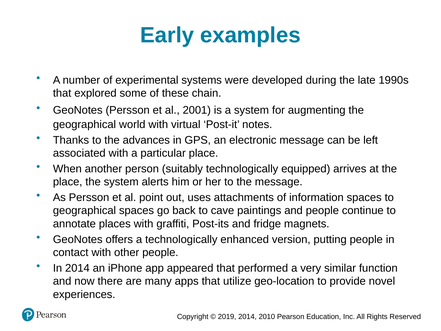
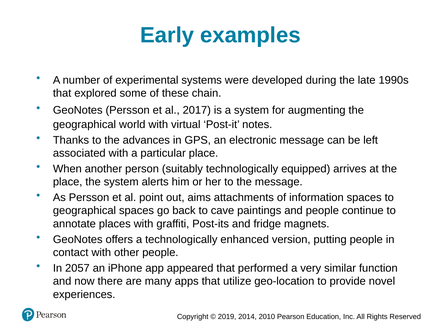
2001: 2001 -> 2017
uses: uses -> aims
In 2014: 2014 -> 2057
